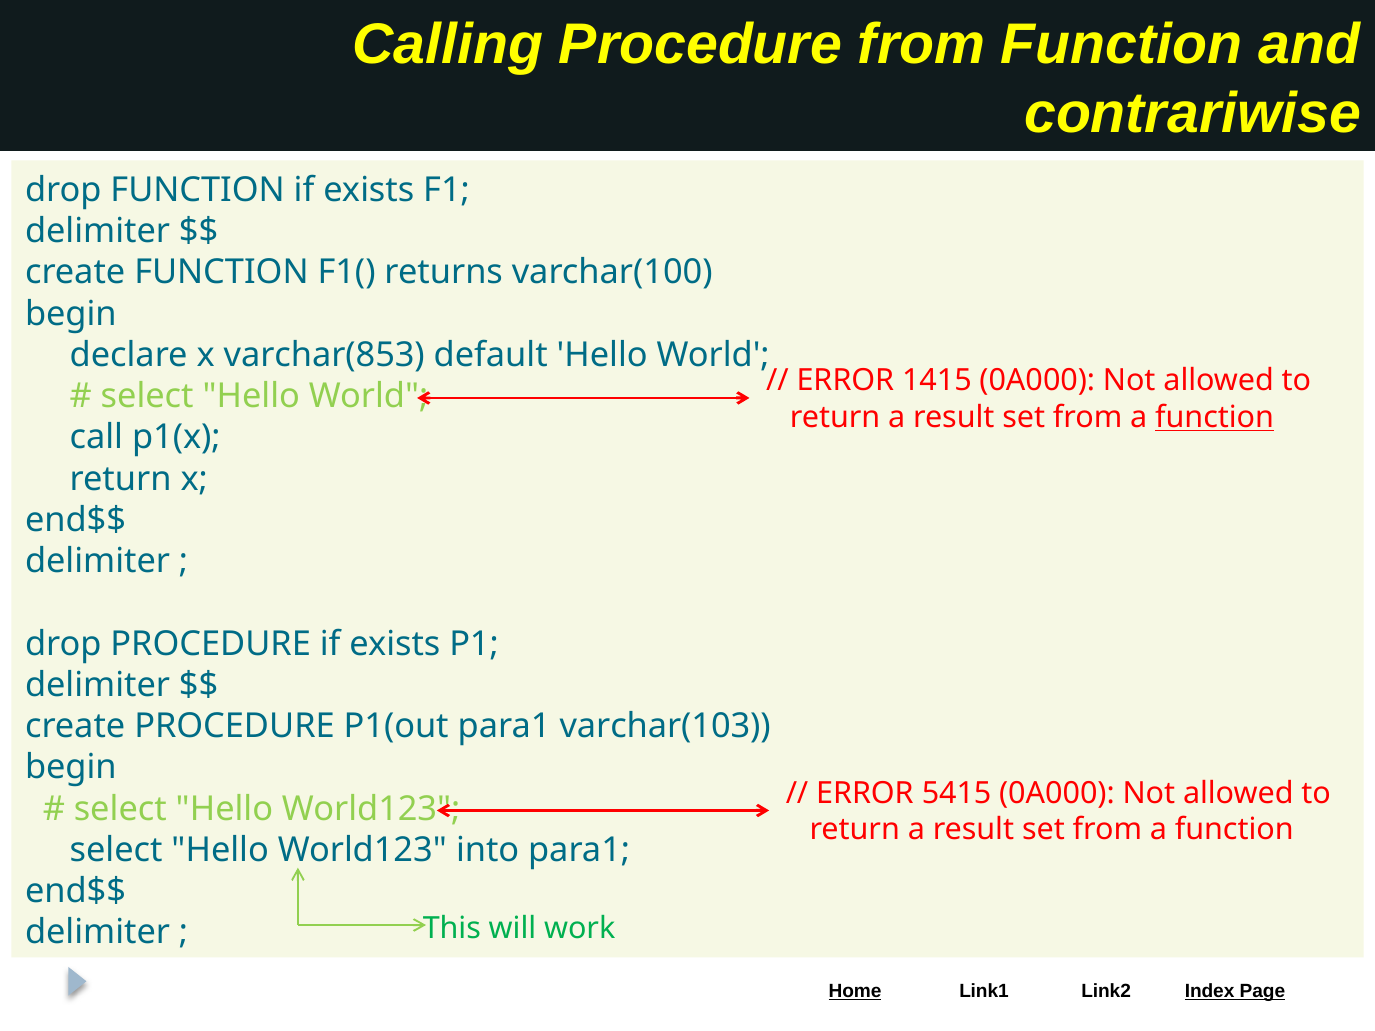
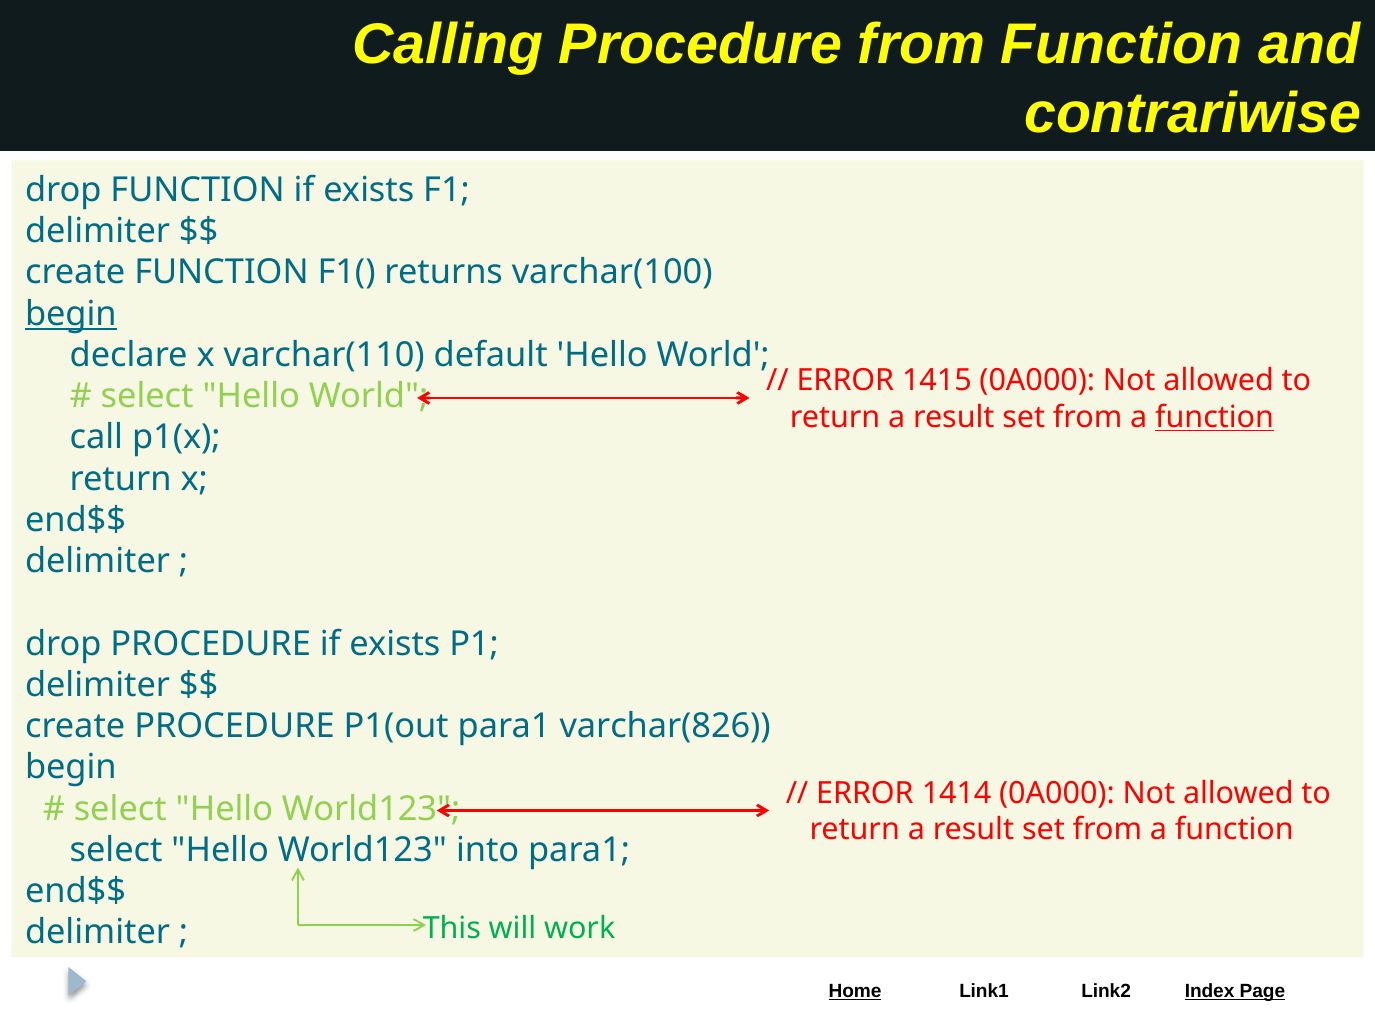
begin at (71, 314) underline: none -> present
varchar(853: varchar(853 -> varchar(110
varchar(103: varchar(103 -> varchar(826
5415: 5415 -> 1414
